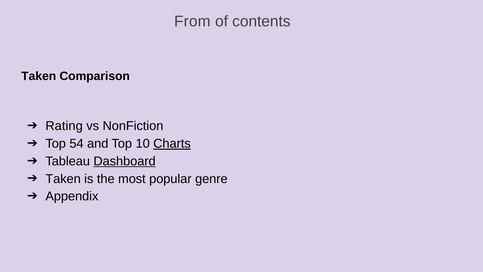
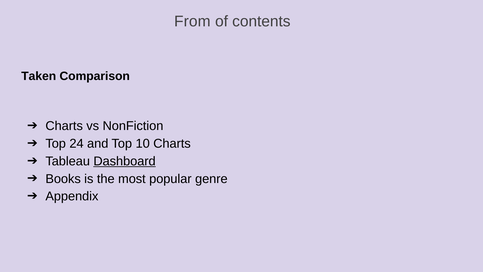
Rating at (64, 126): Rating -> Charts
54: 54 -> 24
Charts at (172, 143) underline: present -> none
Taken at (63, 179): Taken -> Books
